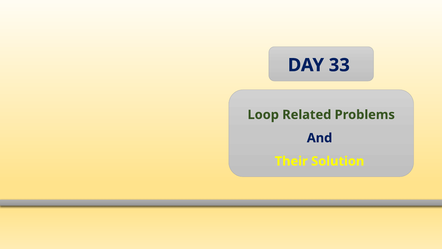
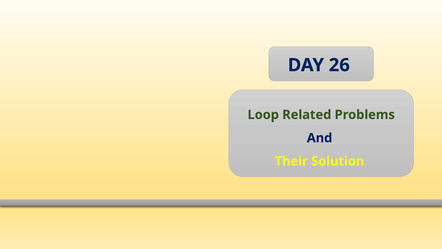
33: 33 -> 26
